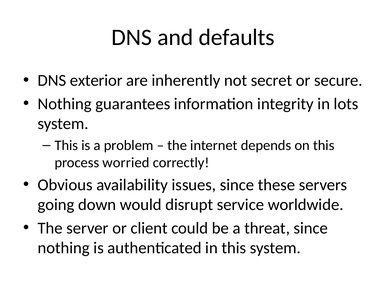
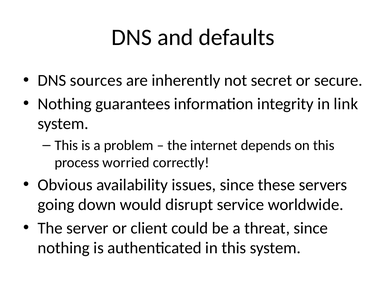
exterior: exterior -> sources
lots: lots -> link
